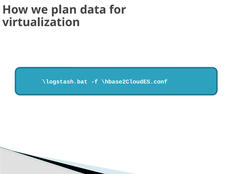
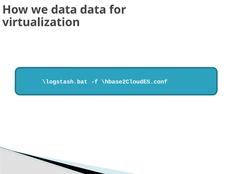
we plan: plan -> data
